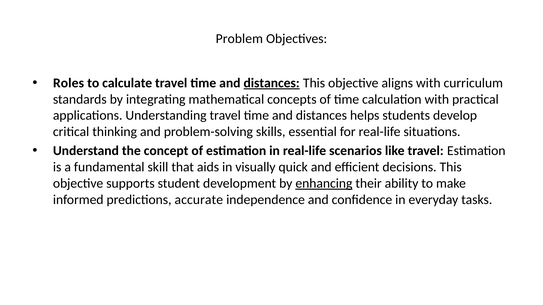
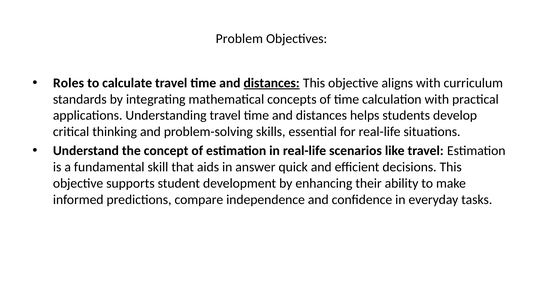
visually: visually -> answer
enhancing underline: present -> none
accurate: accurate -> compare
